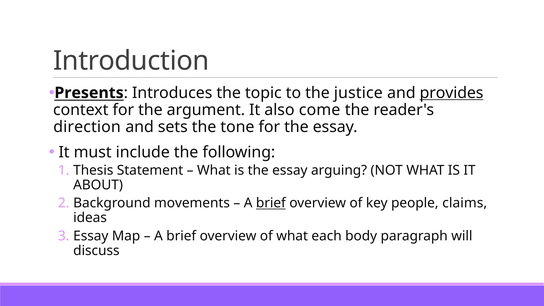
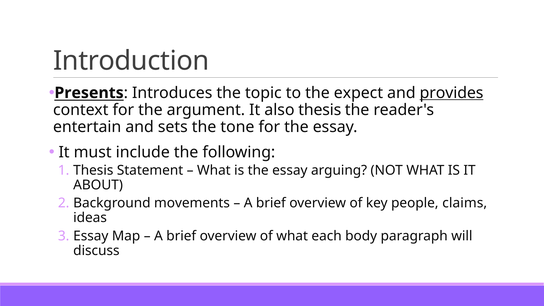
justice: justice -> expect
also come: come -> thesis
direction: direction -> entertain
brief at (271, 203) underline: present -> none
